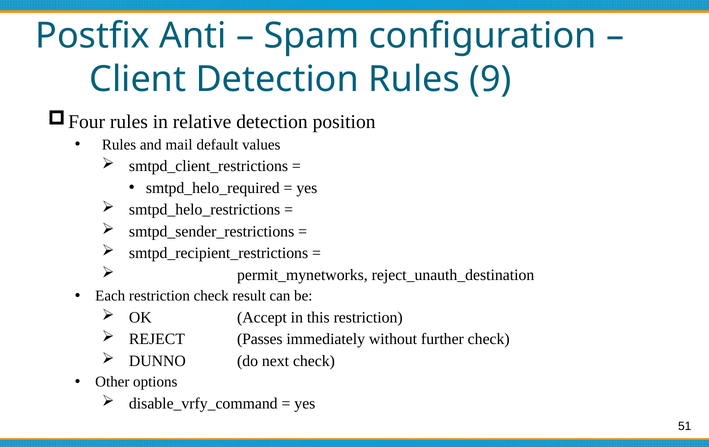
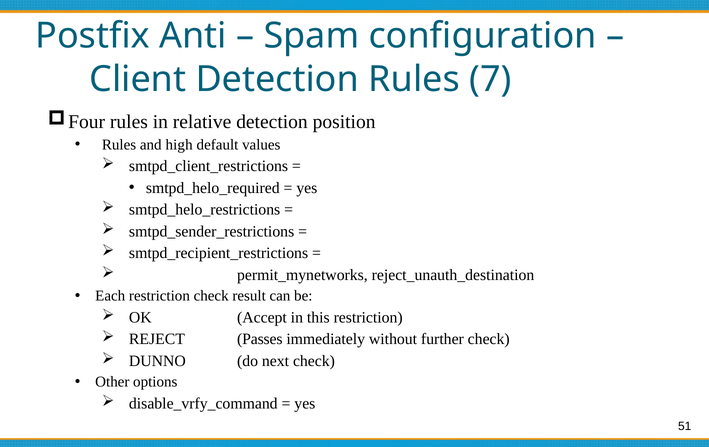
9: 9 -> 7
mail: mail -> high
